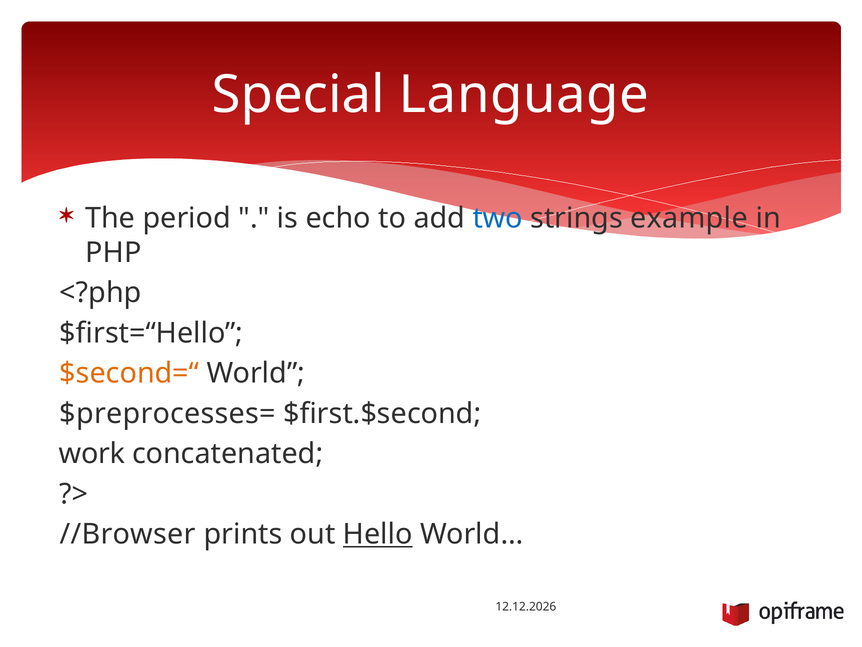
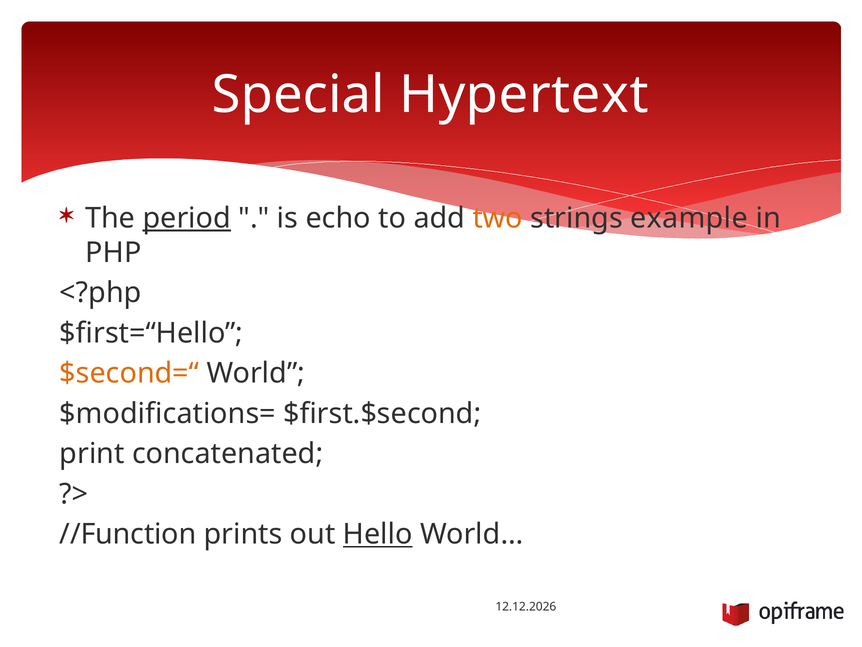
Language: Language -> Hypertext
period underline: none -> present
two colour: blue -> orange
$preprocesses=: $preprocesses= -> $modifications=
work: work -> print
//Browser: //Browser -> //Function
